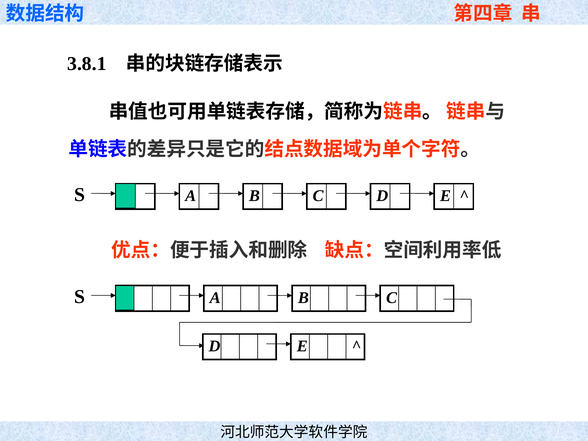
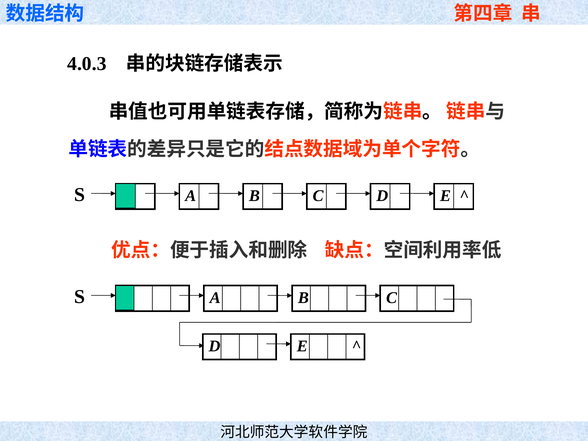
3.8.1: 3.8.1 -> 4.0.3
